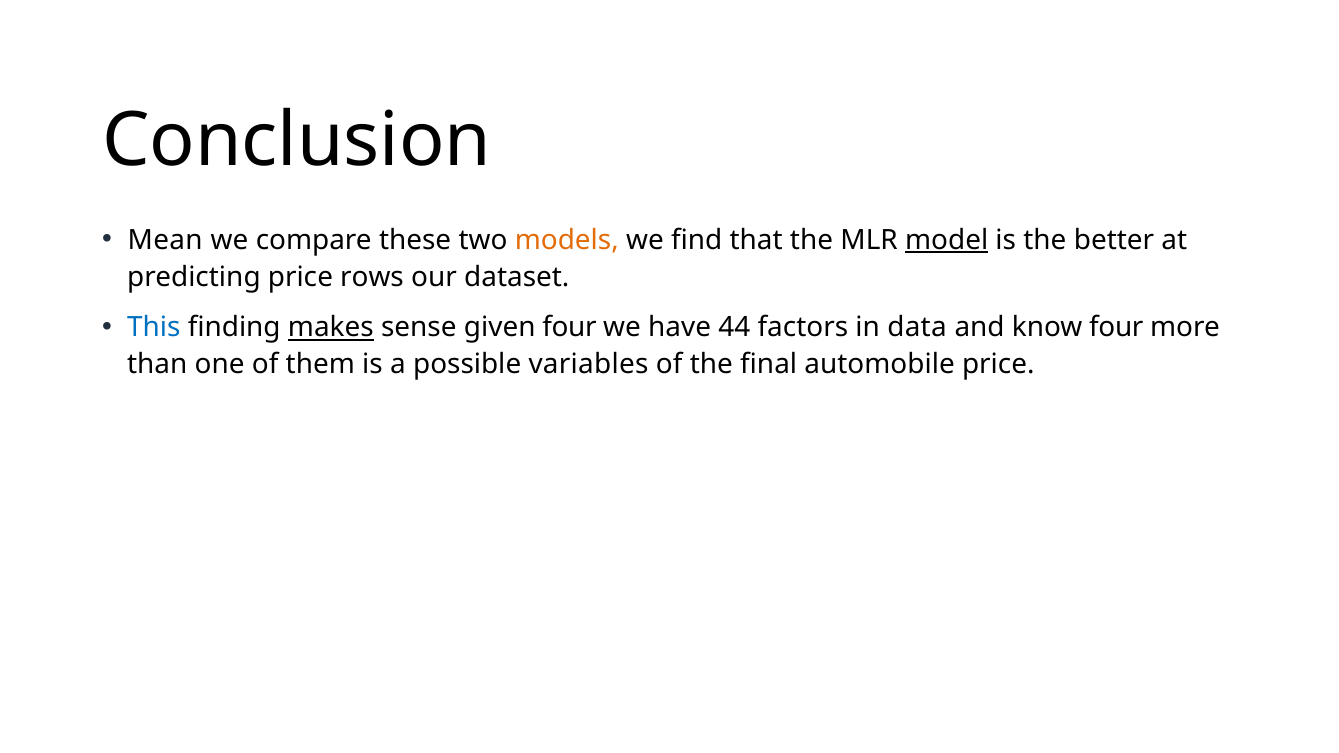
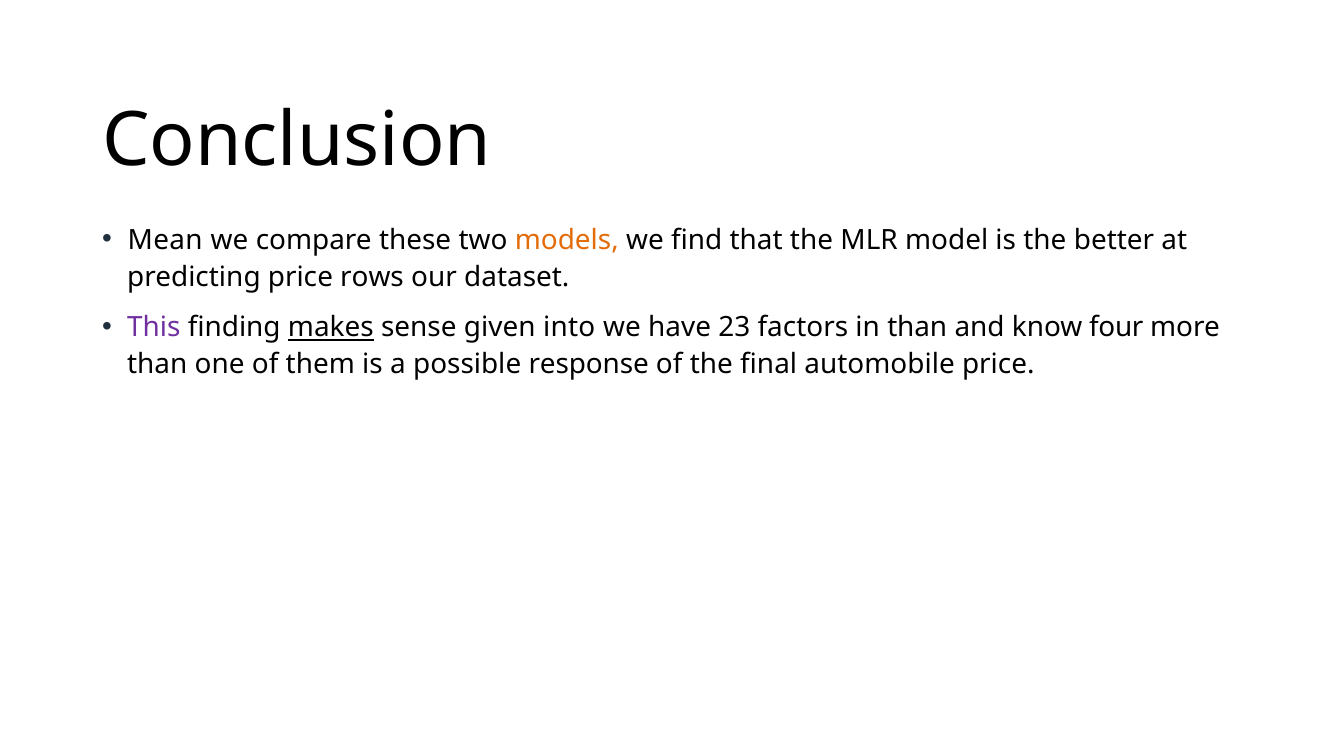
model underline: present -> none
This colour: blue -> purple
given four: four -> into
44: 44 -> 23
in data: data -> than
variables: variables -> response
